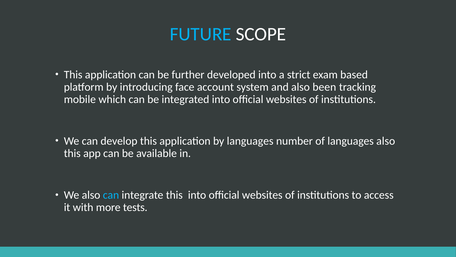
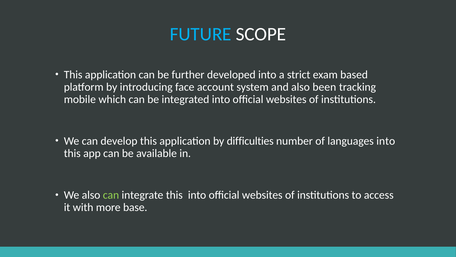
by languages: languages -> difficulties
languages also: also -> into
can at (111, 195) colour: light blue -> light green
tests: tests -> base
